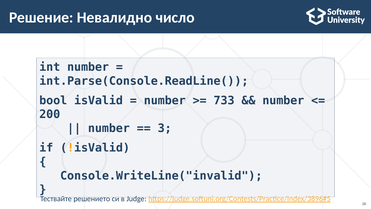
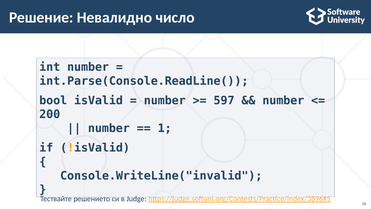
733: 733 -> 597
3: 3 -> 1
